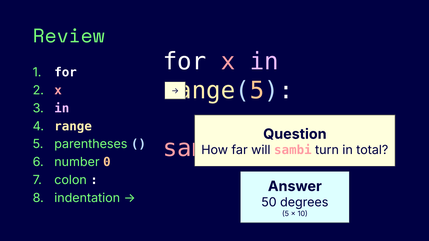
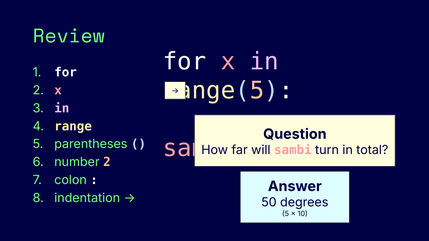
number 0: 0 -> 2
